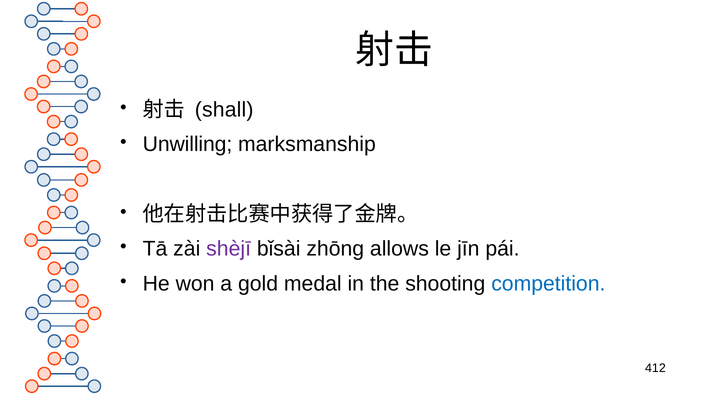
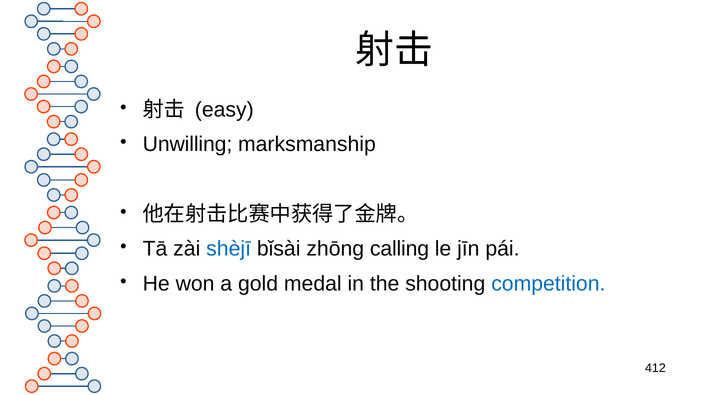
shall: shall -> easy
shèjī colour: purple -> blue
allows: allows -> calling
